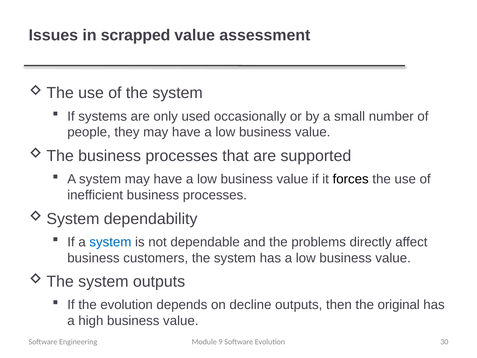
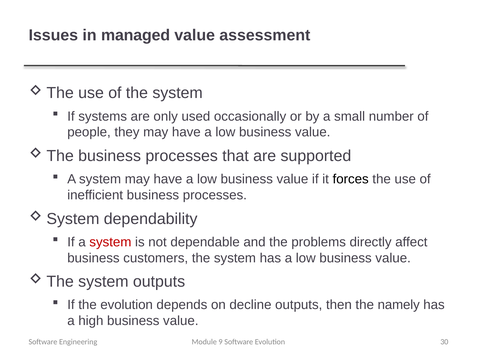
scrapped: scrapped -> managed
system at (110, 242) colour: blue -> red
original: original -> namely
